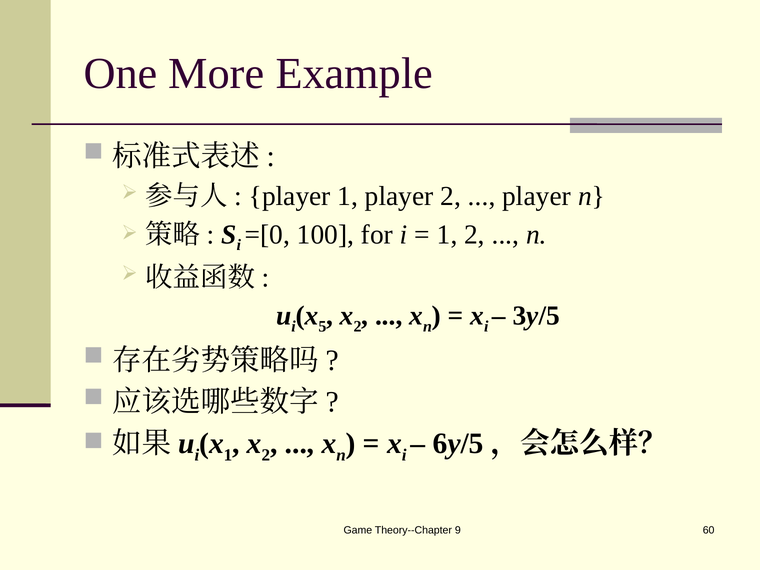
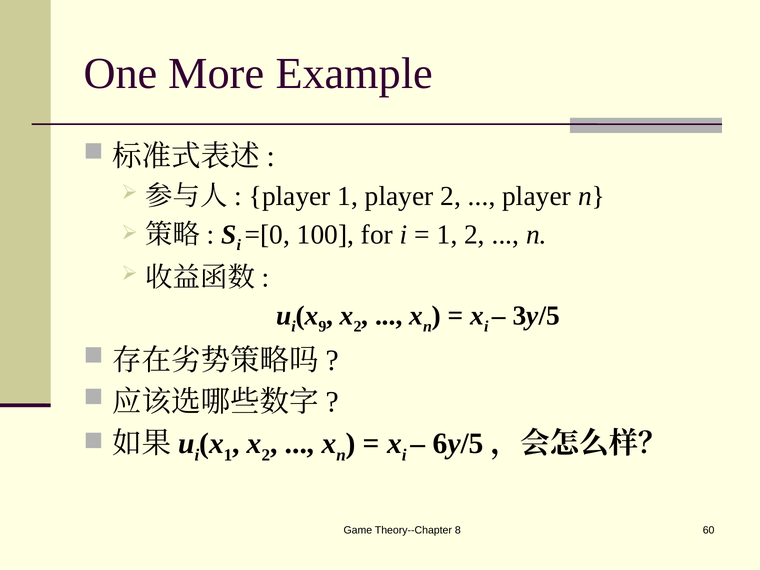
5: 5 -> 9
9: 9 -> 8
